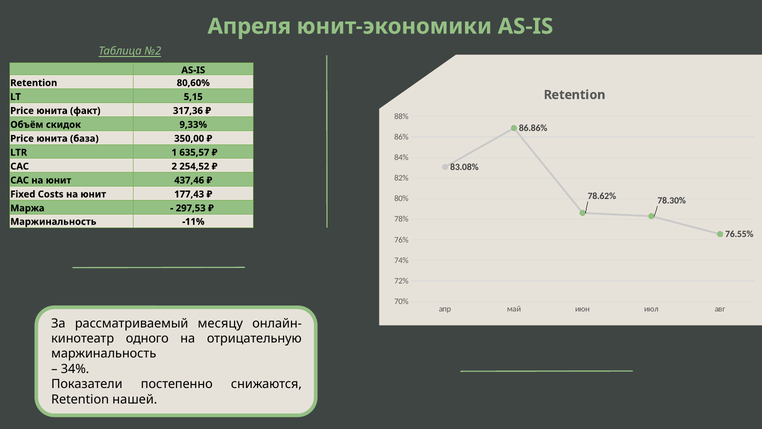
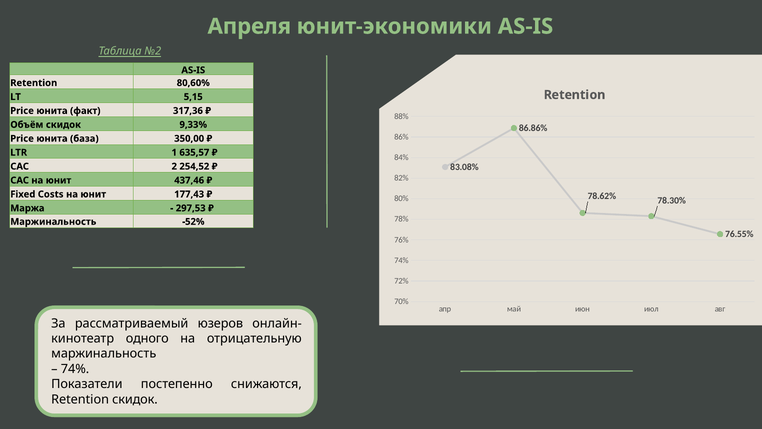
-11%: -11% -> -52%
месяцу: месяцу -> юзеров
34% at (75, 369): 34% -> 74%
Retention нашей: нашей -> скидок
